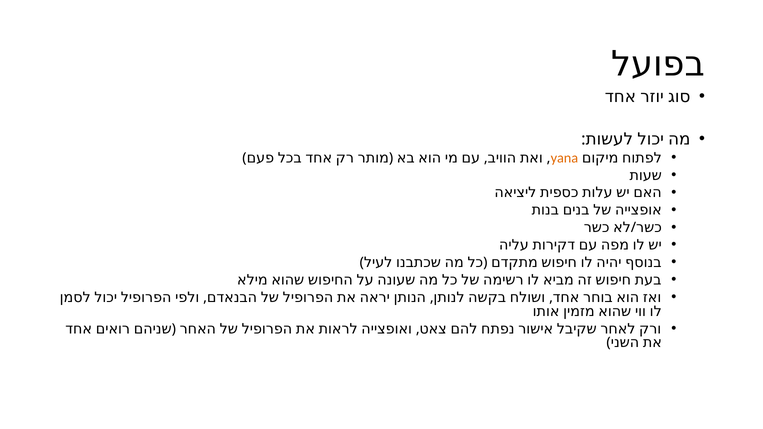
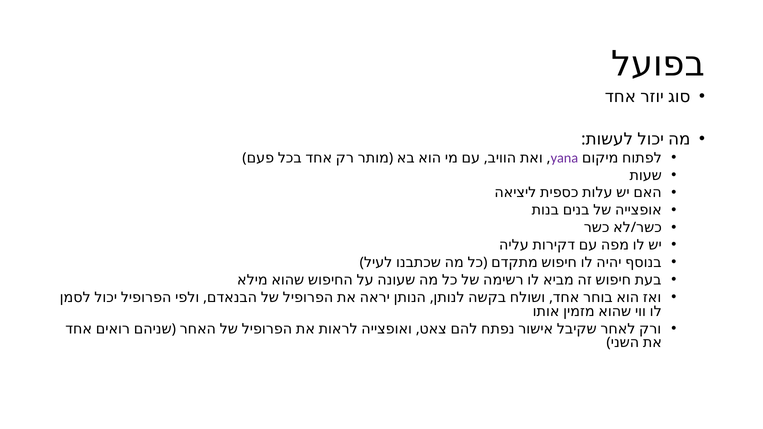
yana colour: orange -> purple
